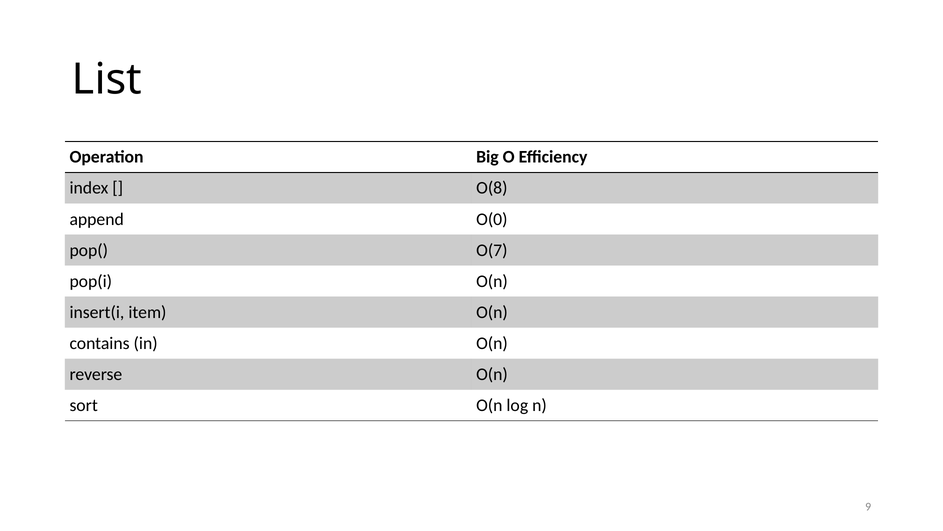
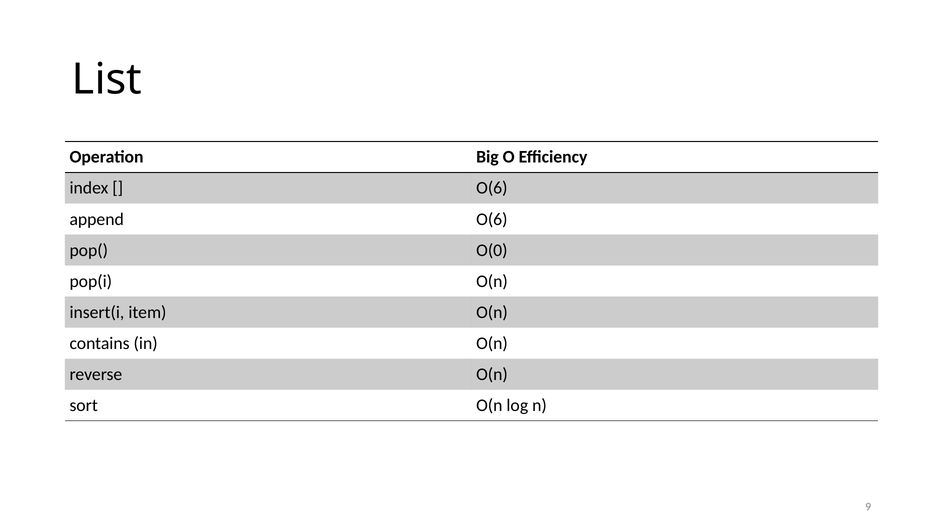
O(8 at (492, 188): O(8 -> O(6
append O(0: O(0 -> O(6
O(7: O(7 -> O(0
